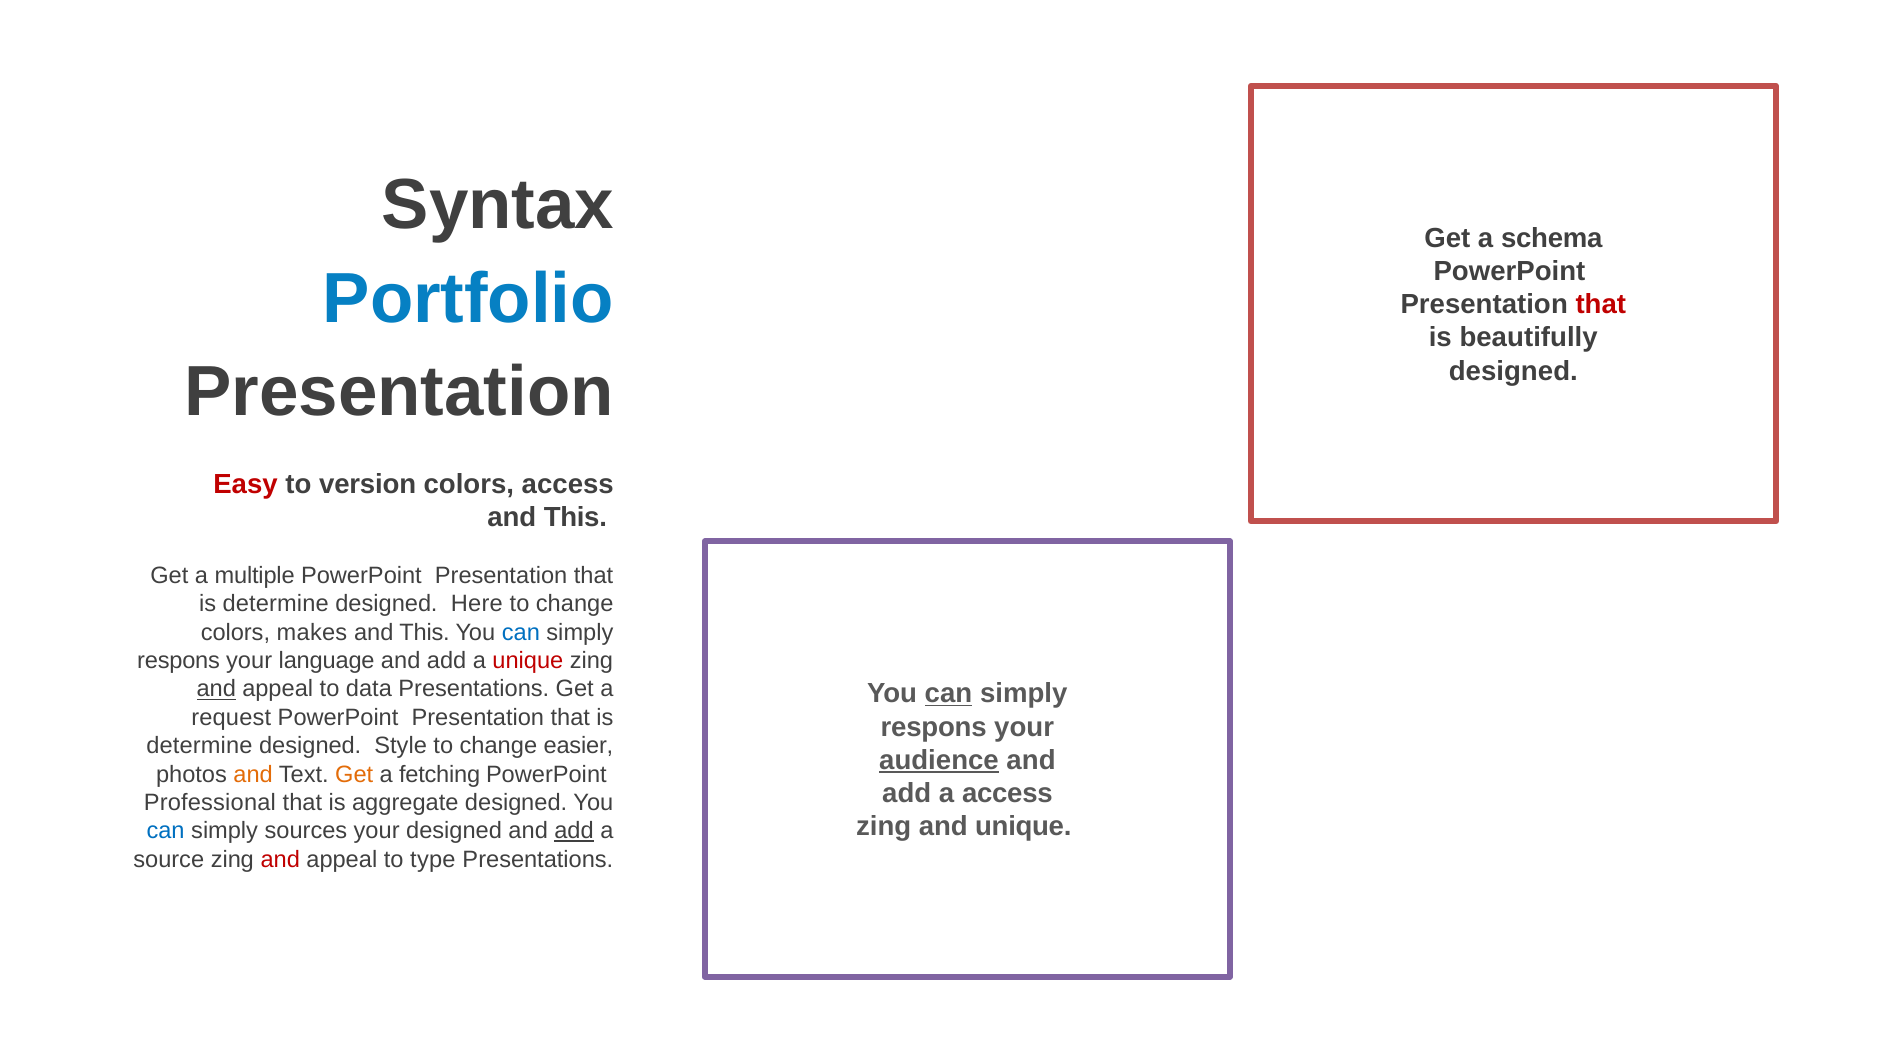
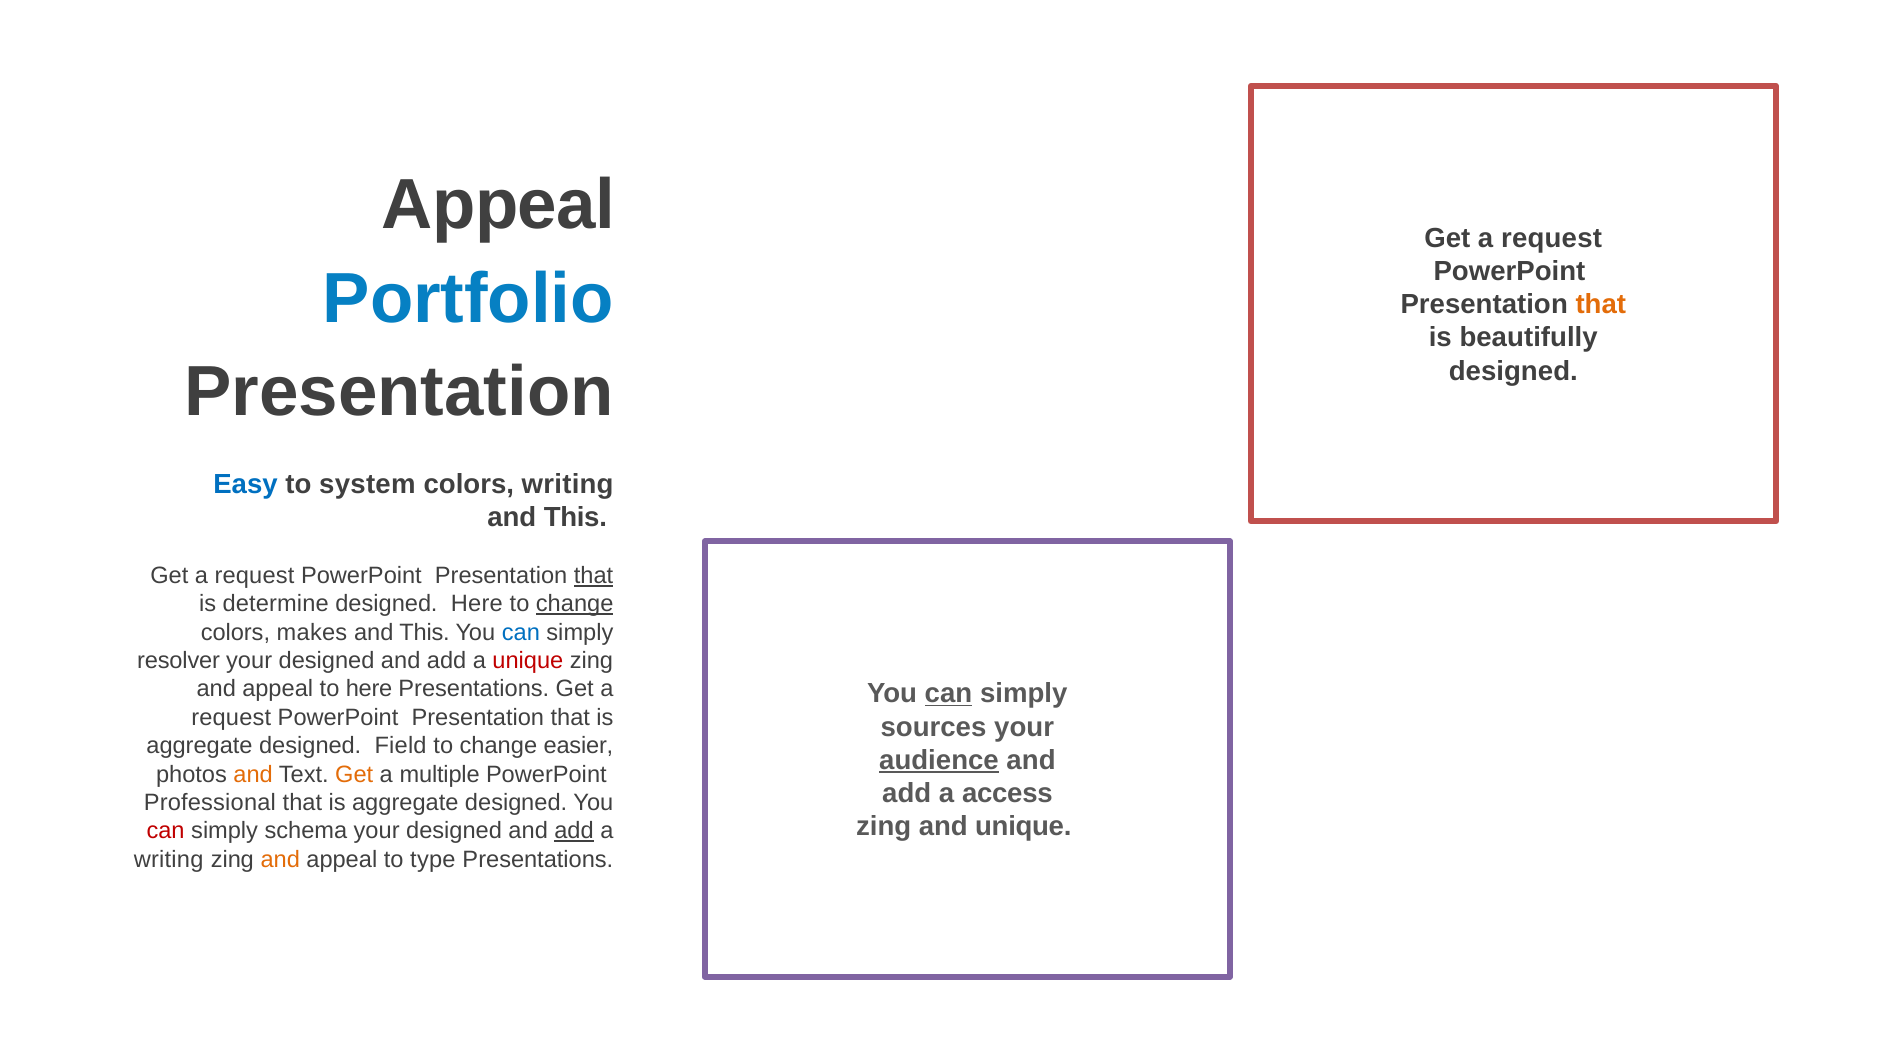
Syntax at (498, 205): Syntax -> Appeal
schema at (1552, 238): schema -> request
that at (1601, 305) colour: red -> orange
Easy colour: red -> blue
version: version -> system
colors access: access -> writing
multiple at (255, 575): multiple -> request
that at (594, 575) underline: none -> present
change at (575, 604) underline: none -> present
respons at (179, 661): respons -> resolver
language at (327, 661): language -> designed
and at (216, 689) underline: present -> none
to data: data -> here
respons at (934, 727): respons -> sources
determine at (199, 746): determine -> aggregate
Style: Style -> Field
fetching: fetching -> multiple
can at (166, 831) colour: blue -> red
sources: sources -> schema
source at (169, 859): source -> writing
and at (280, 859) colour: red -> orange
